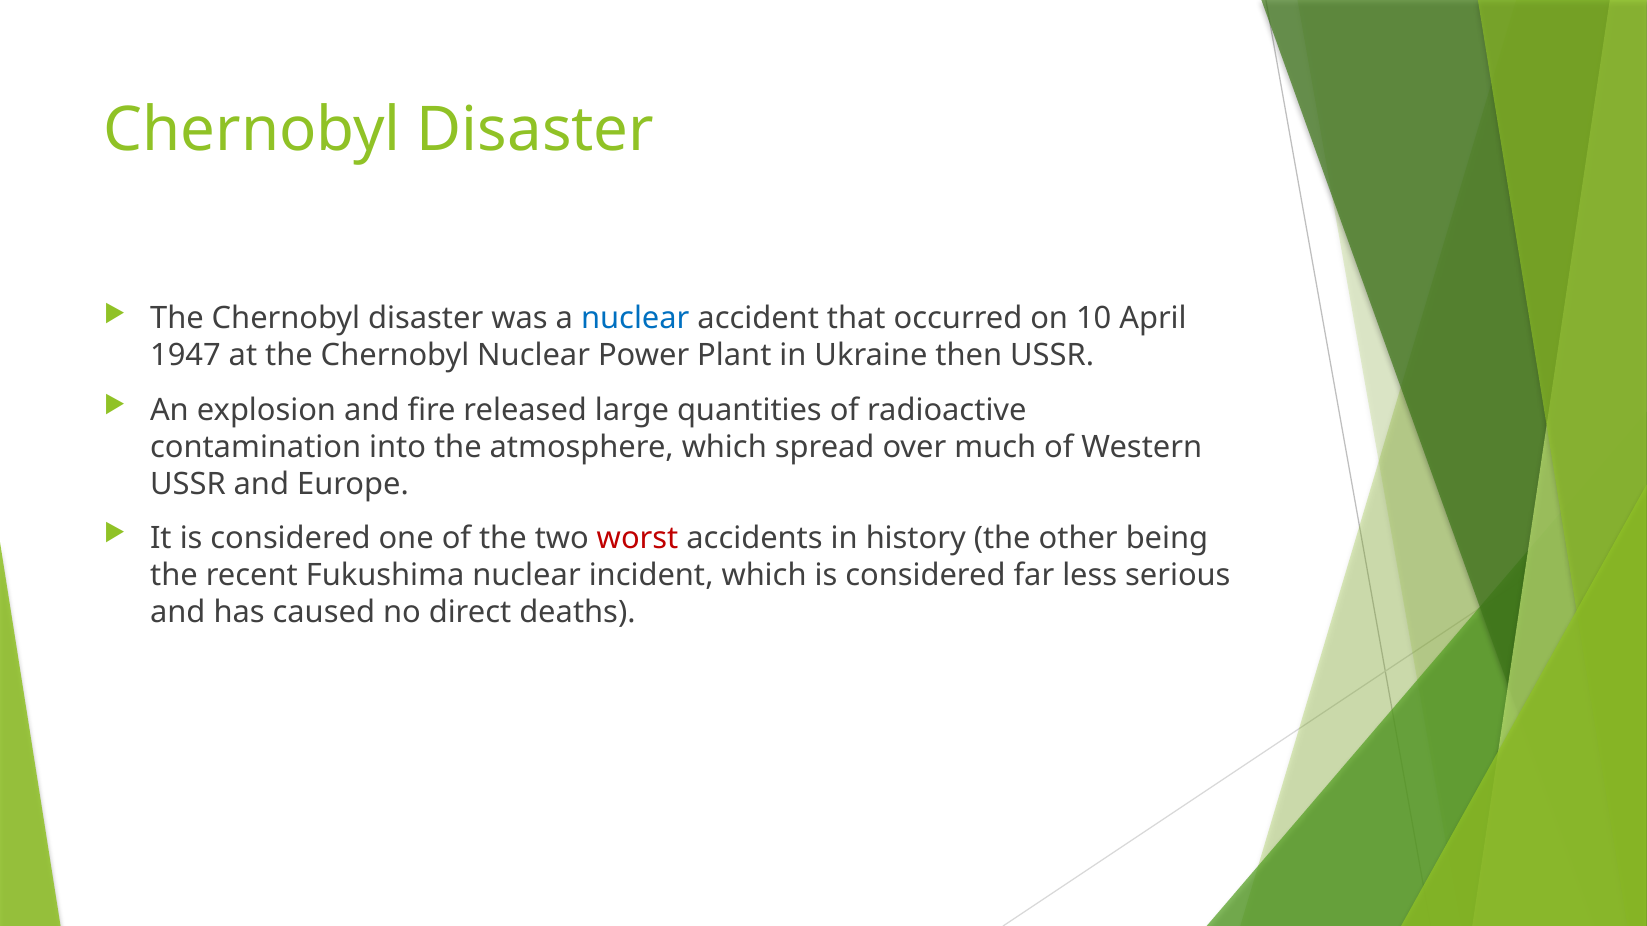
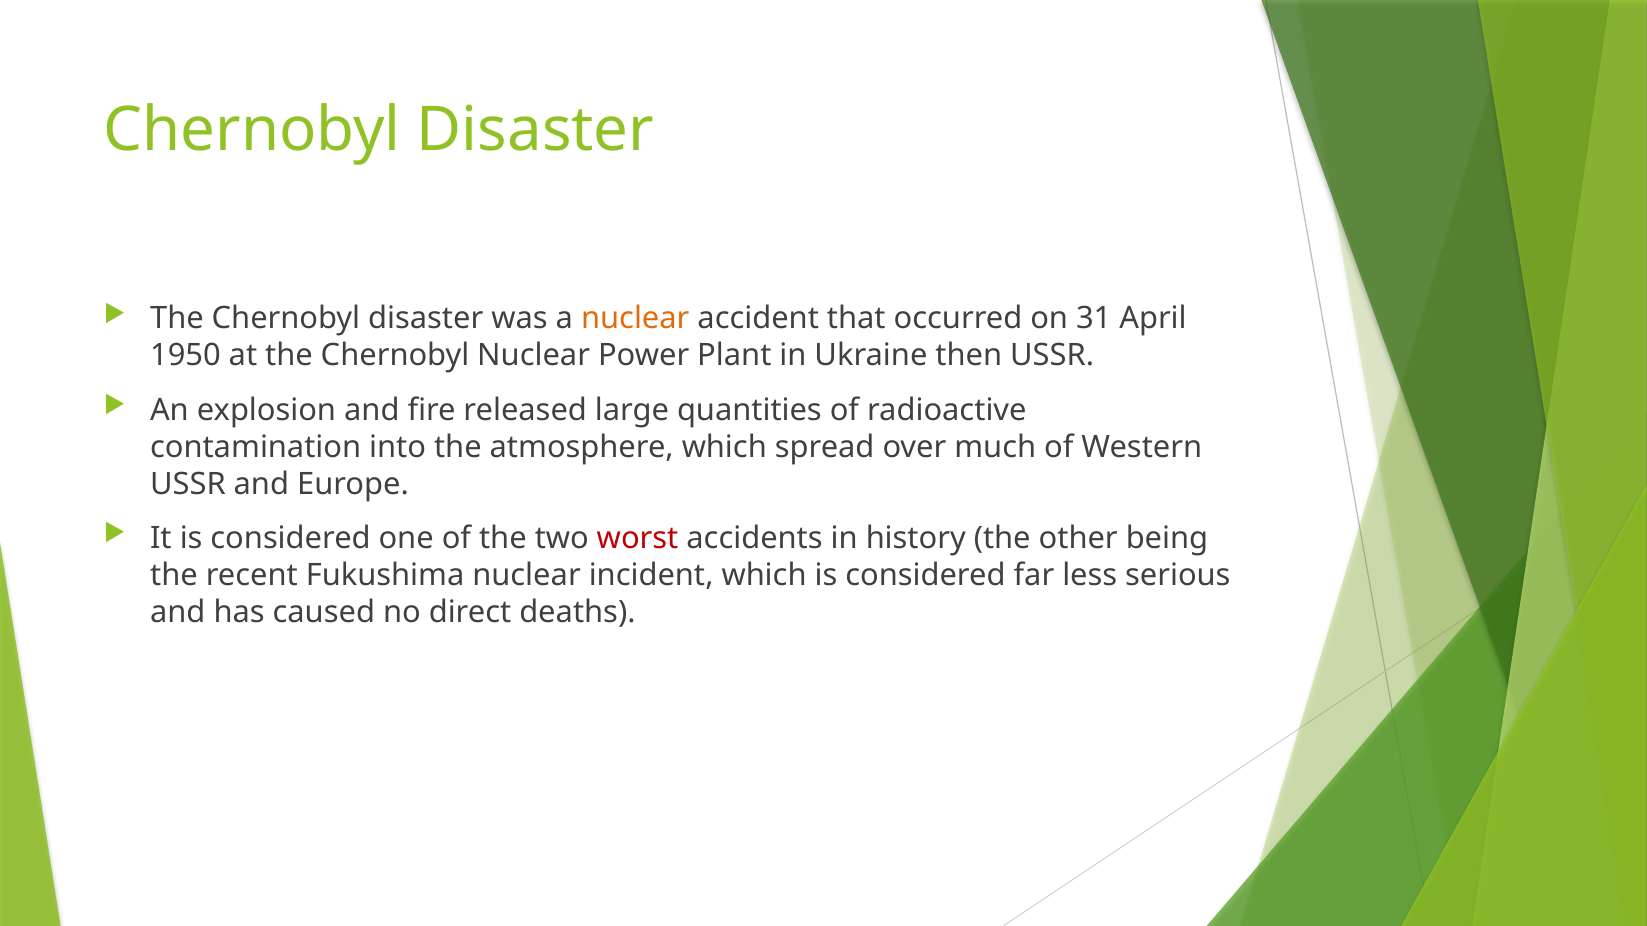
nuclear at (635, 319) colour: blue -> orange
10: 10 -> 31
1947: 1947 -> 1950
